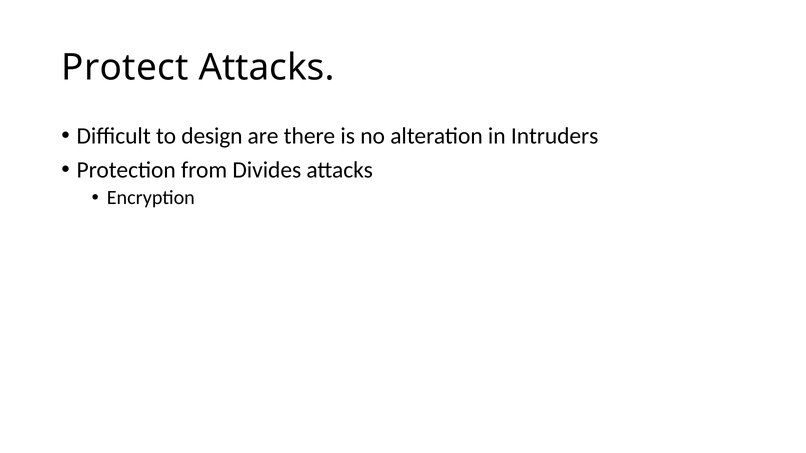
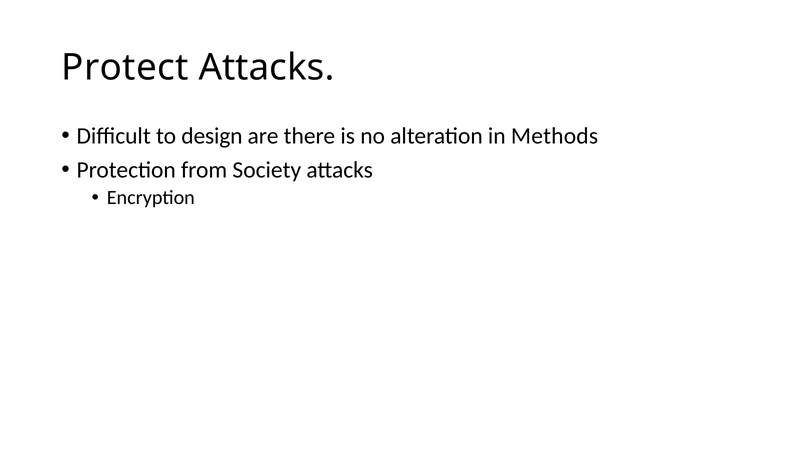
Intruders: Intruders -> Methods
Divides: Divides -> Society
